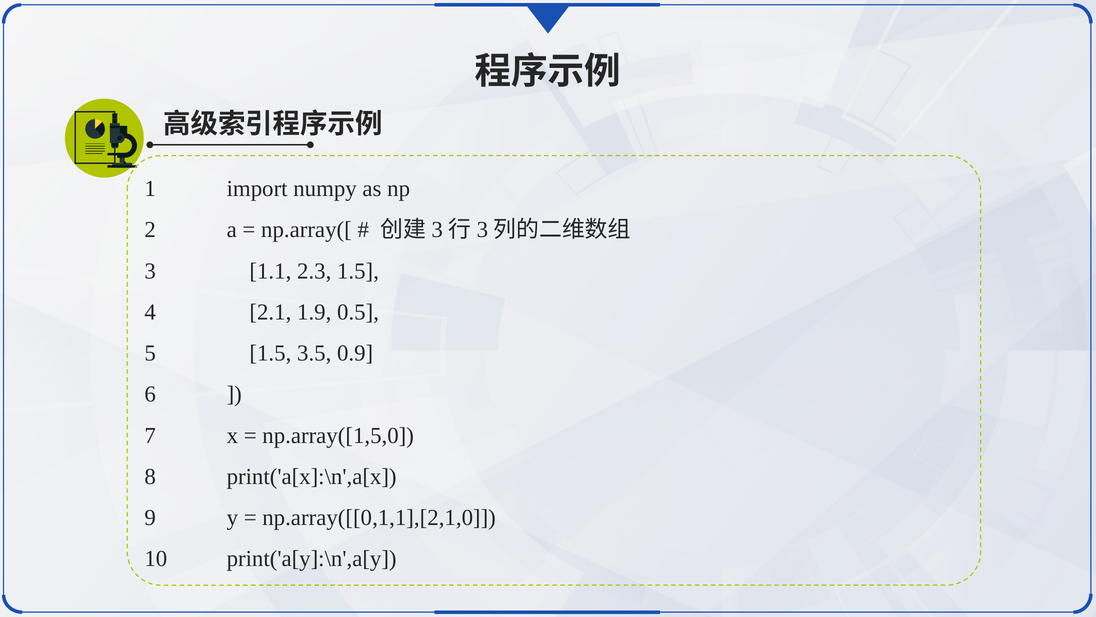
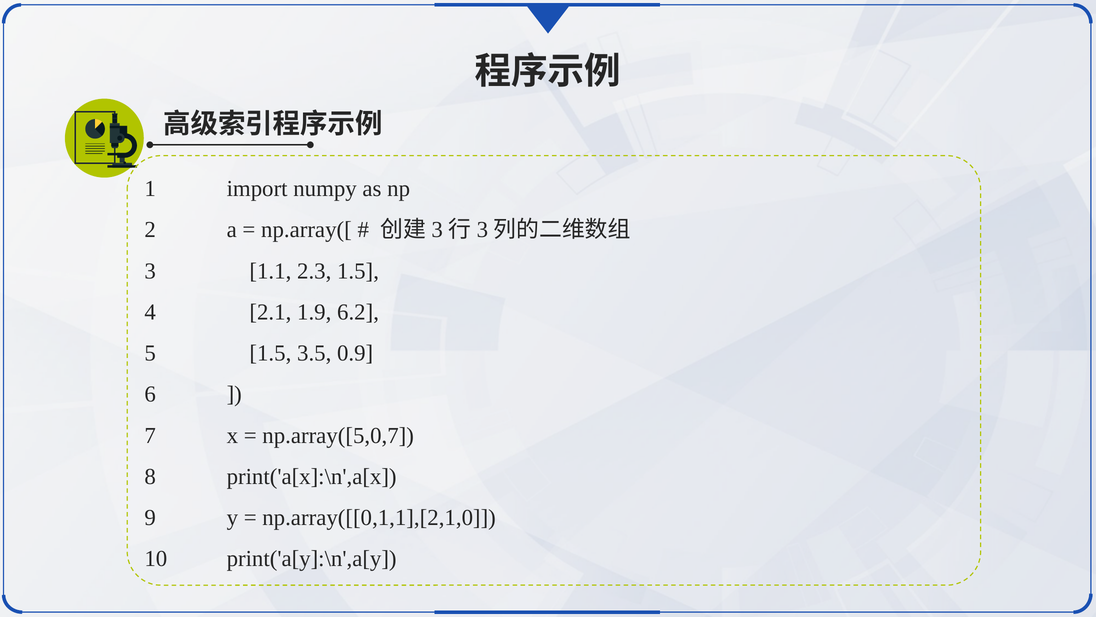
0.5: 0.5 -> 6.2
np.array([1,5,0: np.array([1,5,0 -> np.array([5,0,7
